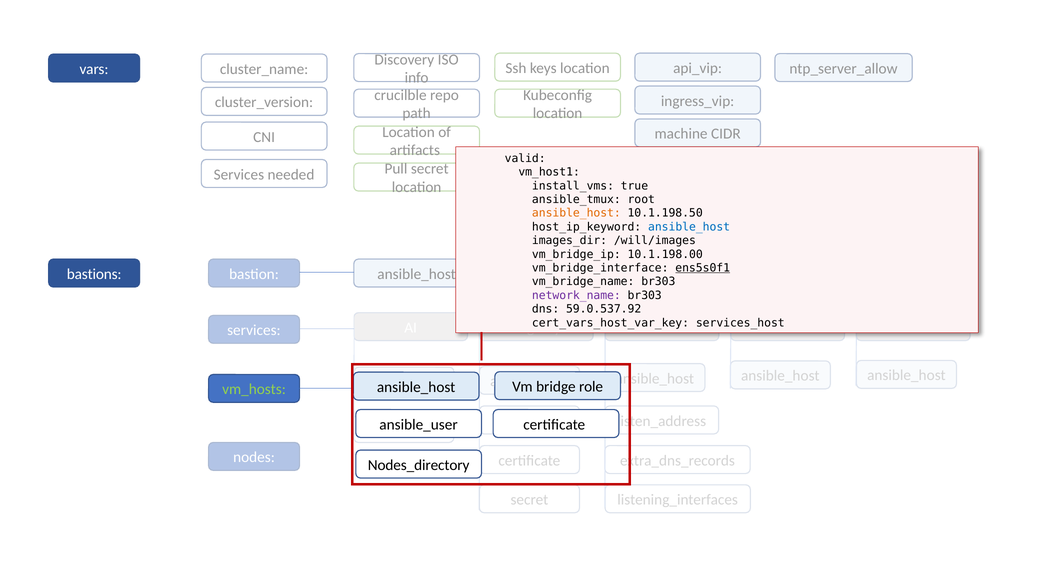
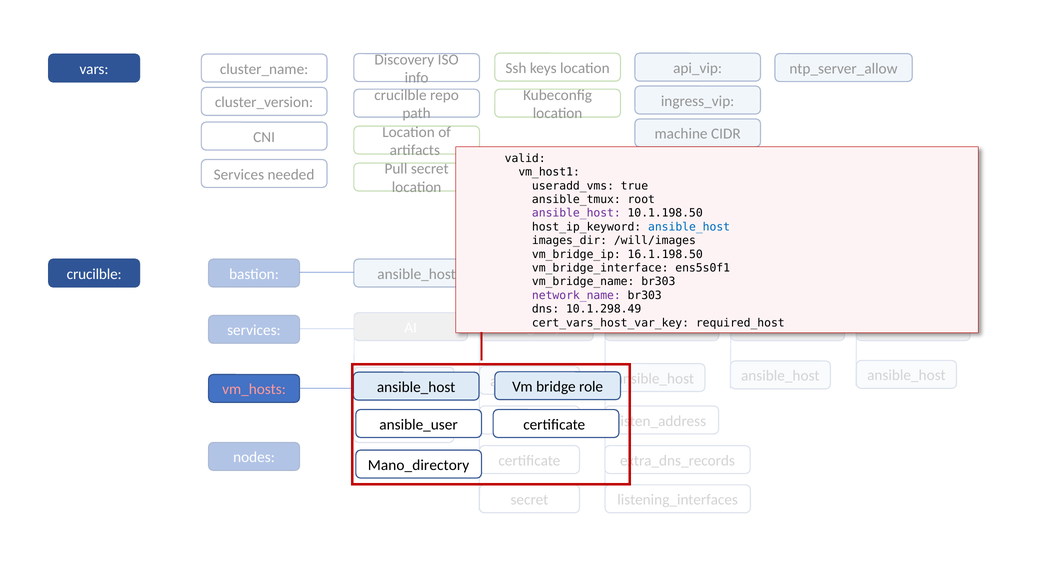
install_vms: install_vms -> useradd_vms
ansible_host at (576, 213) colour: orange -> purple
10.1.198.00: 10.1.198.00 -> 16.1.198.50
ens5s0f1 underline: present -> none
bastions at (94, 274): bastions -> crucilble
59.0.537.92: 59.0.537.92 -> 10.1.298.49
services_host: services_host -> required_host
vm_hosts colour: light green -> pink
Nodes_directory: Nodes_directory -> Mano_directory
